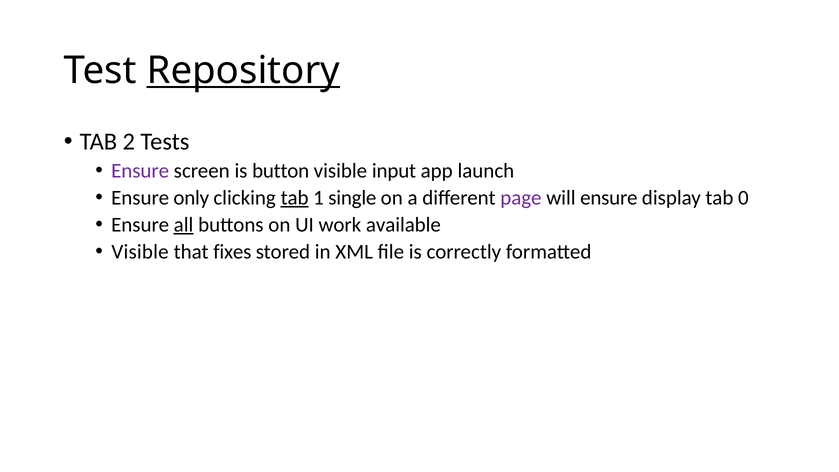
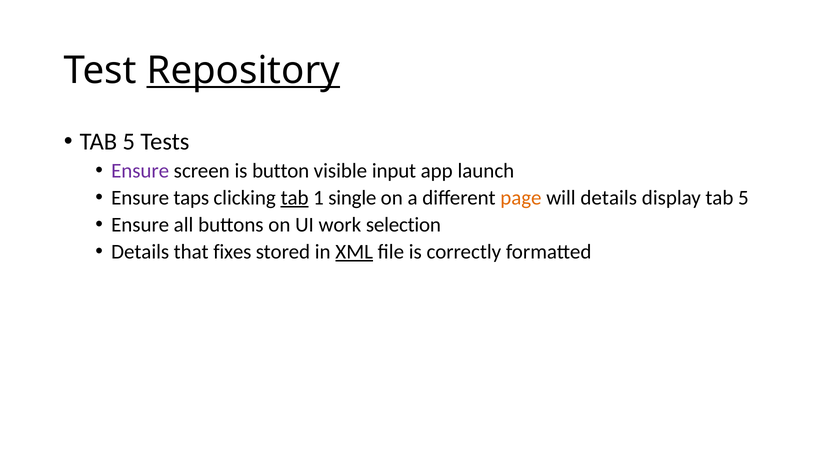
2 at (129, 142): 2 -> 5
only: only -> taps
page colour: purple -> orange
will ensure: ensure -> details
display tab 0: 0 -> 5
all underline: present -> none
available: available -> selection
Visible at (140, 252): Visible -> Details
XML underline: none -> present
